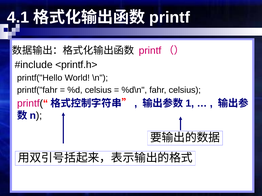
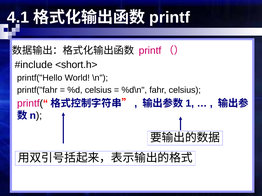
<printf.h>: <printf.h> -> <short.h>
